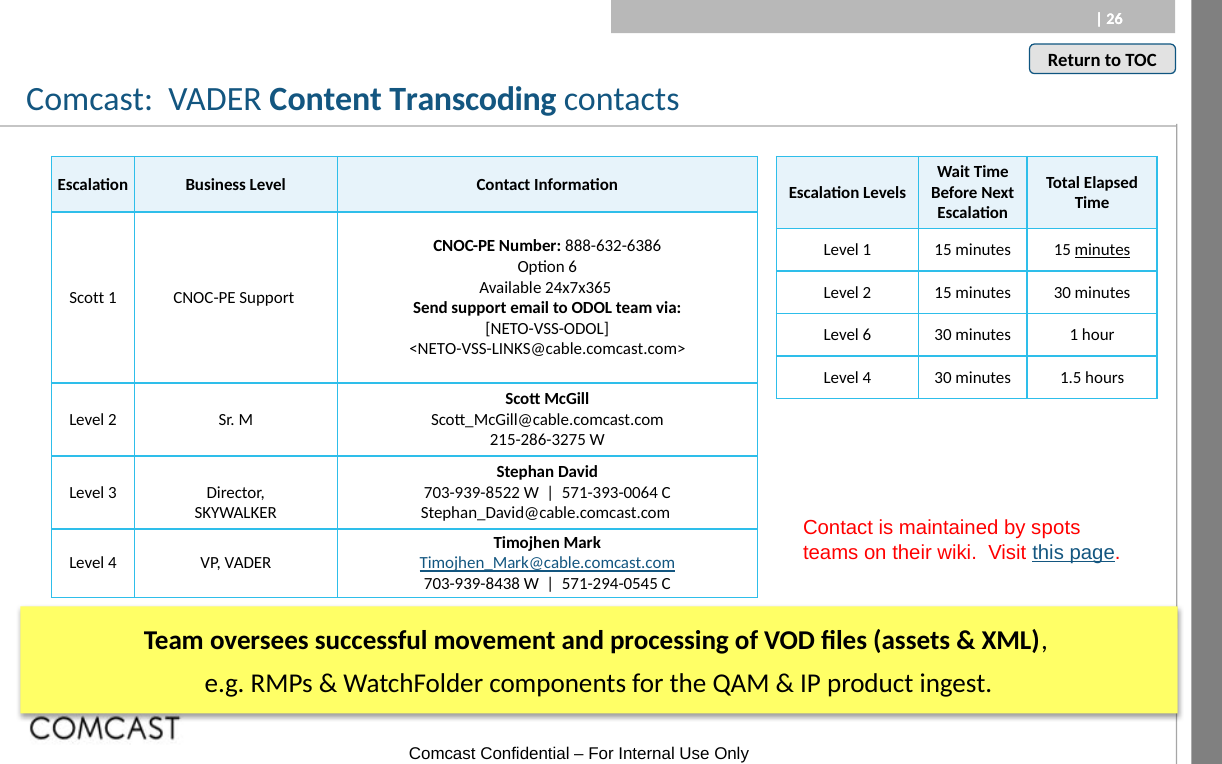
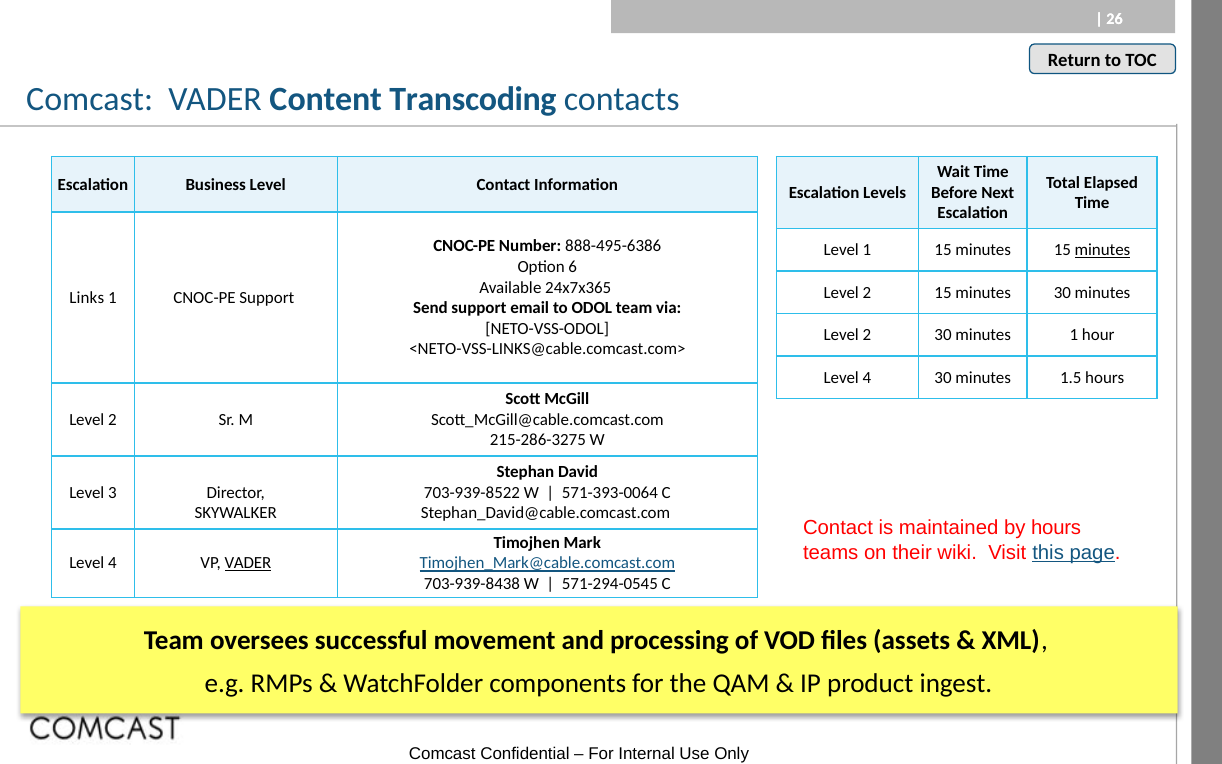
888-632-6386: 888-632-6386 -> 888-495-6386
Scott at (87, 298): Scott -> Links
6 at (867, 335): 6 -> 2
by spots: spots -> hours
VADER at (248, 563) underline: none -> present
